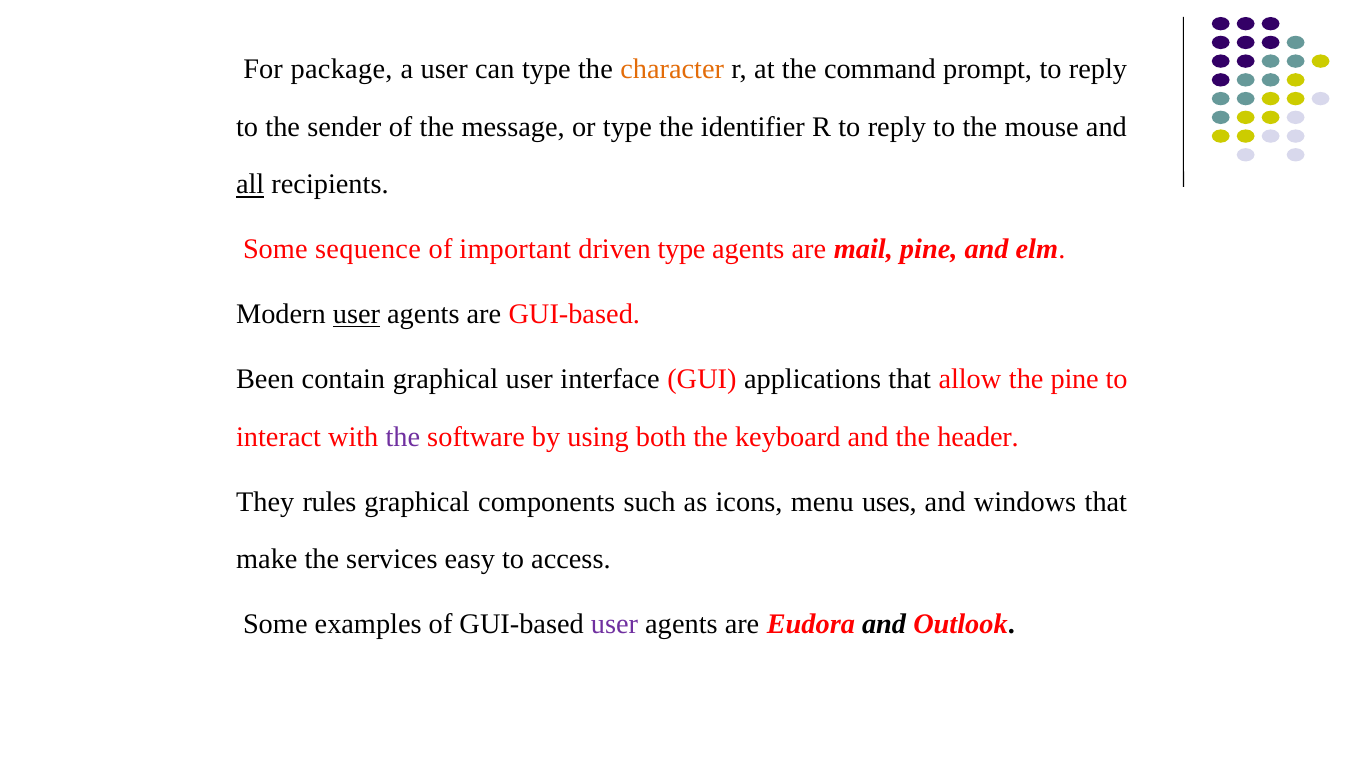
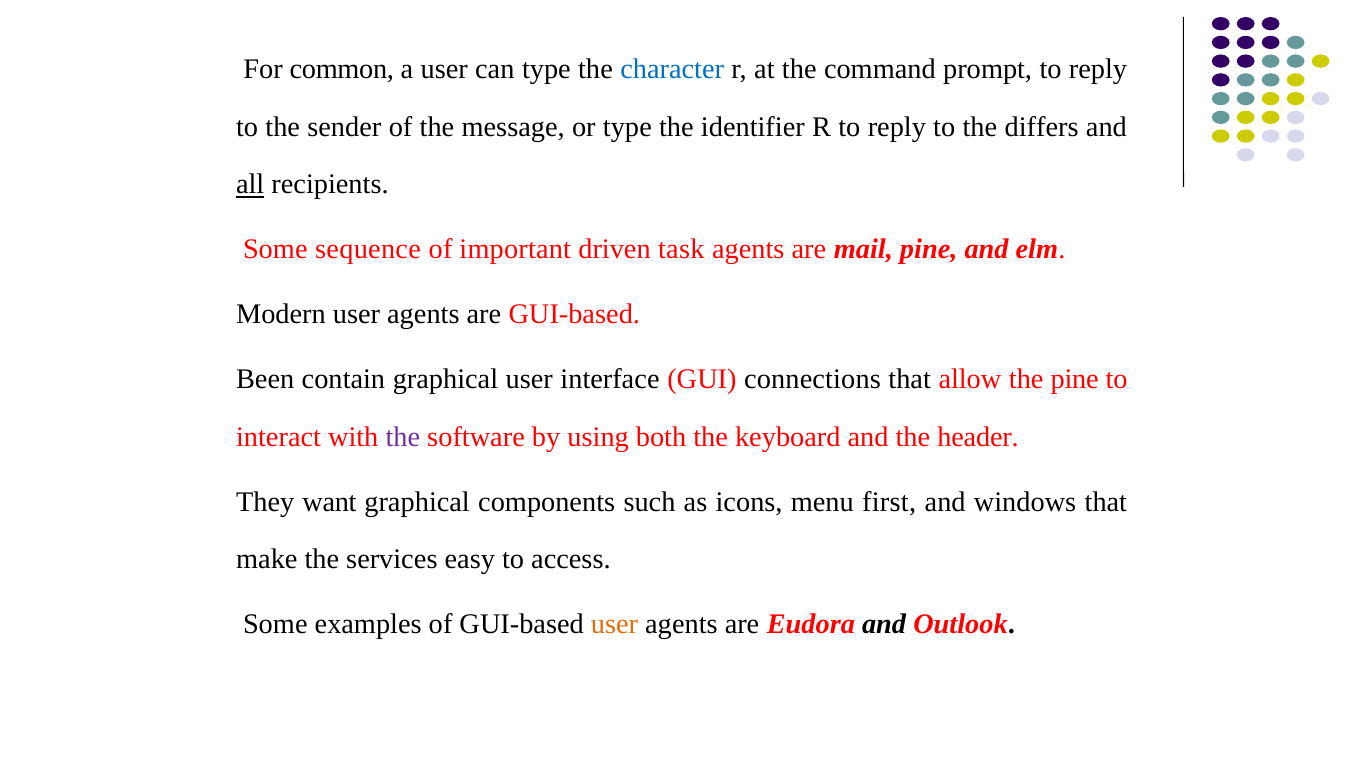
package: package -> common
character colour: orange -> blue
mouse: mouse -> differs
driven type: type -> task
user at (357, 314) underline: present -> none
applications: applications -> connections
rules: rules -> want
uses: uses -> first
user at (614, 624) colour: purple -> orange
